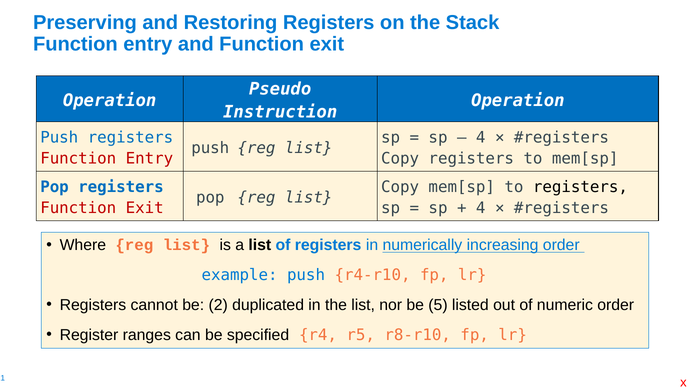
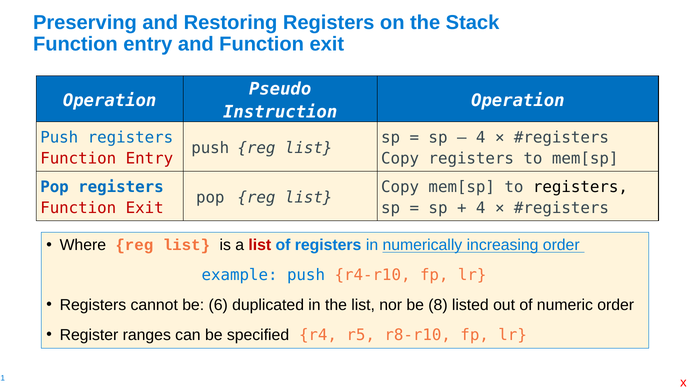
list at (260, 245) colour: black -> red
2: 2 -> 6
5: 5 -> 8
